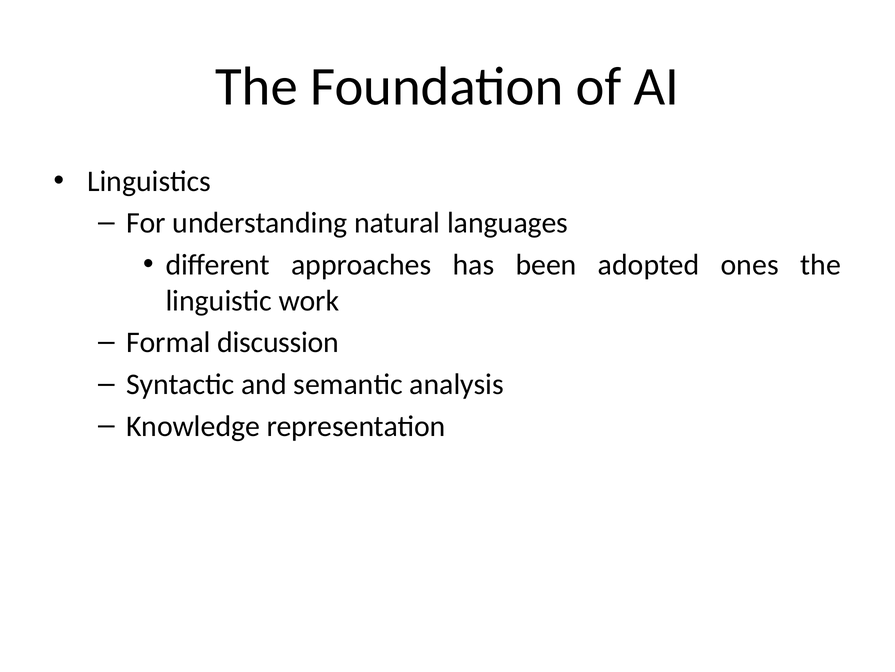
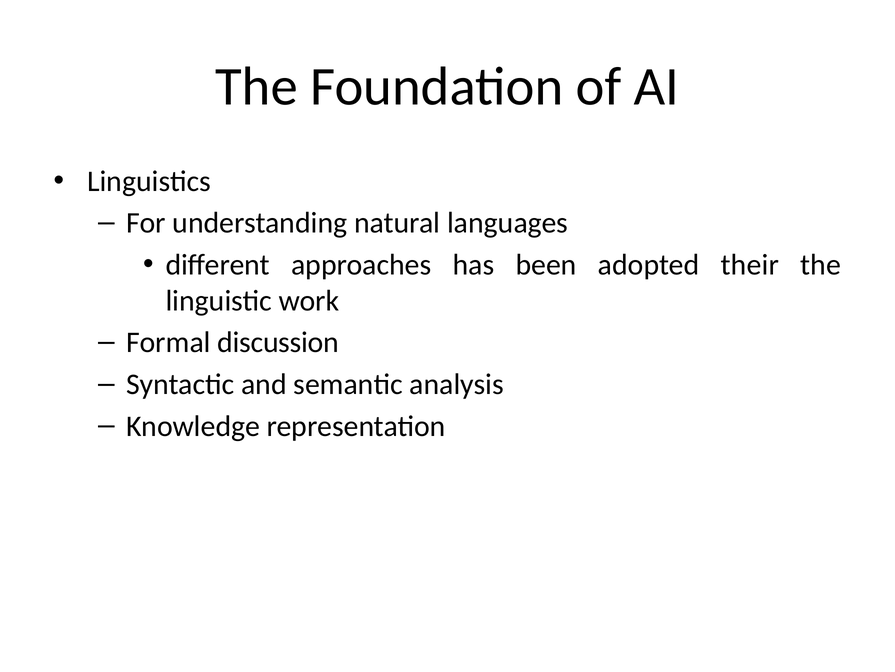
ones: ones -> their
